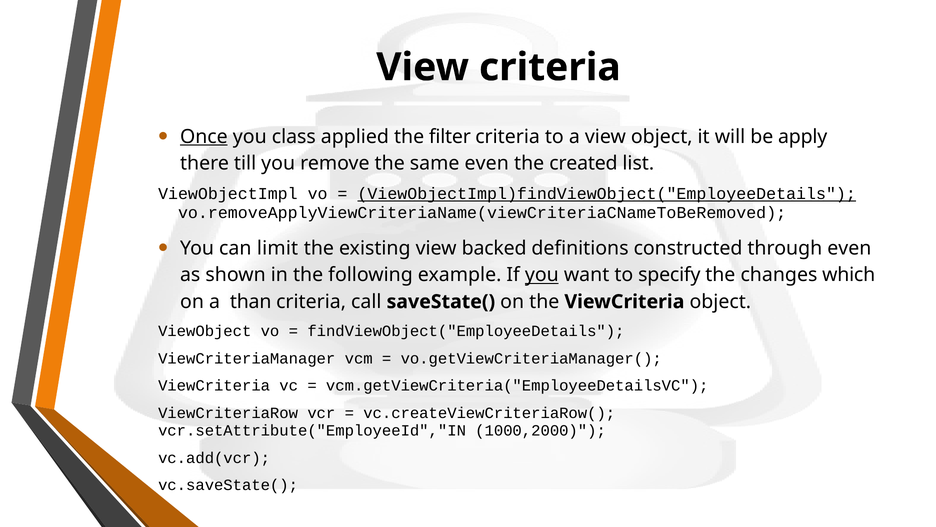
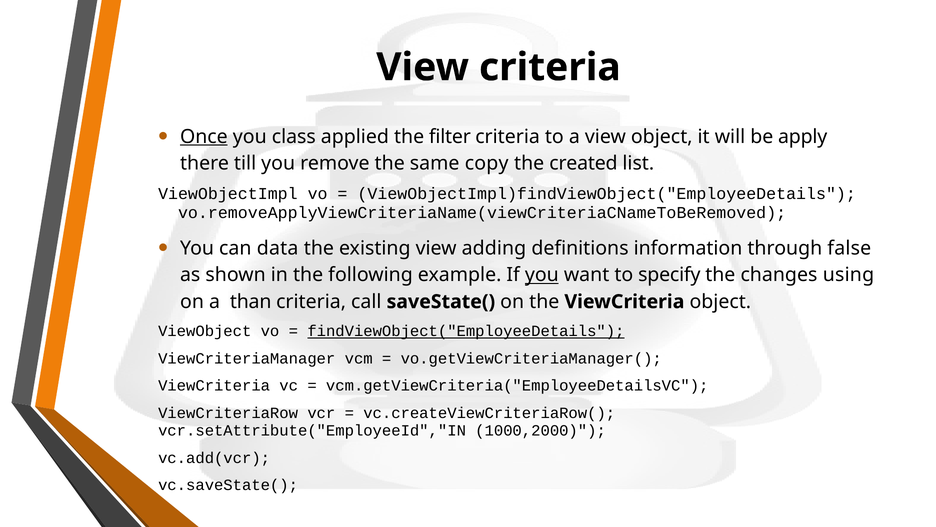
same even: even -> copy
ViewObjectImpl)findViewObject("EmployeeDetails underline: present -> none
limit: limit -> data
backed: backed -> adding
constructed: constructed -> information
through even: even -> false
which: which -> using
findViewObject("EmployeeDetails underline: none -> present
